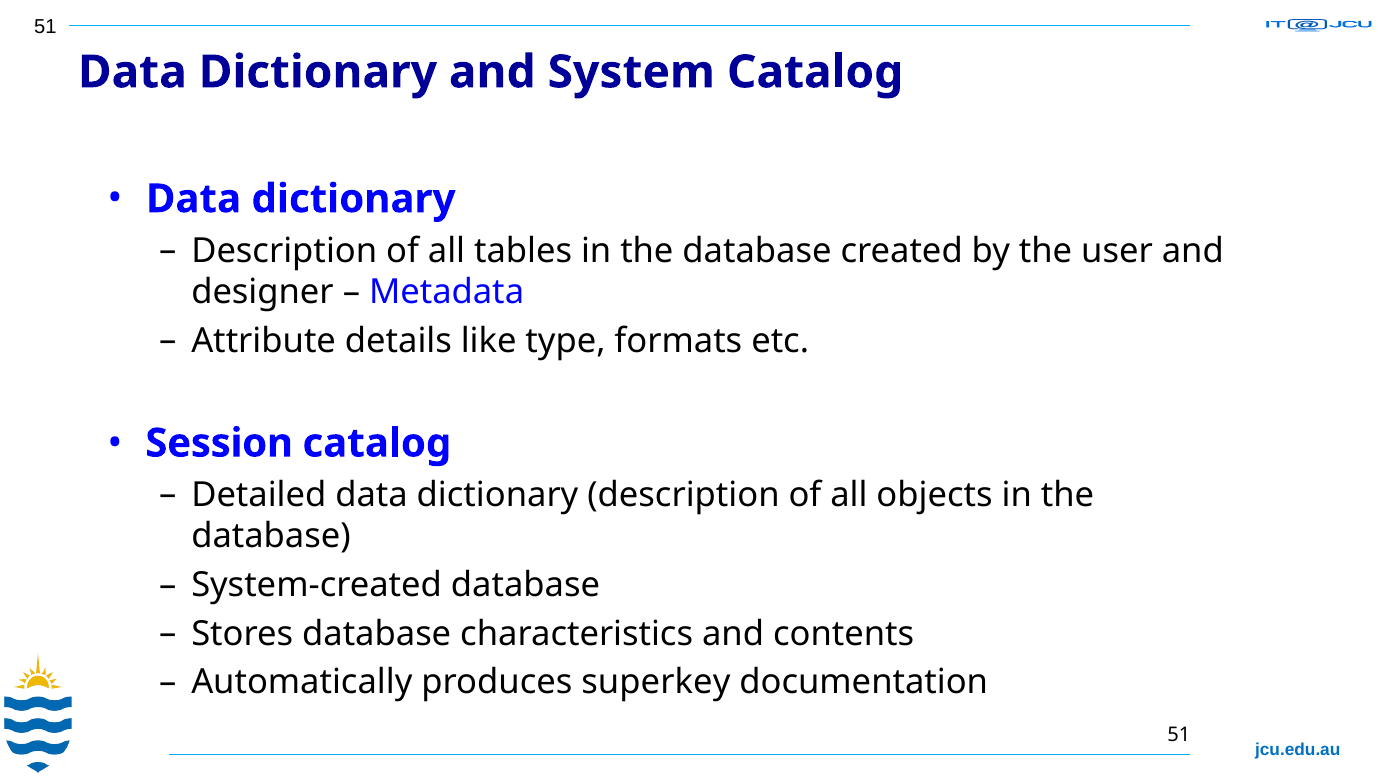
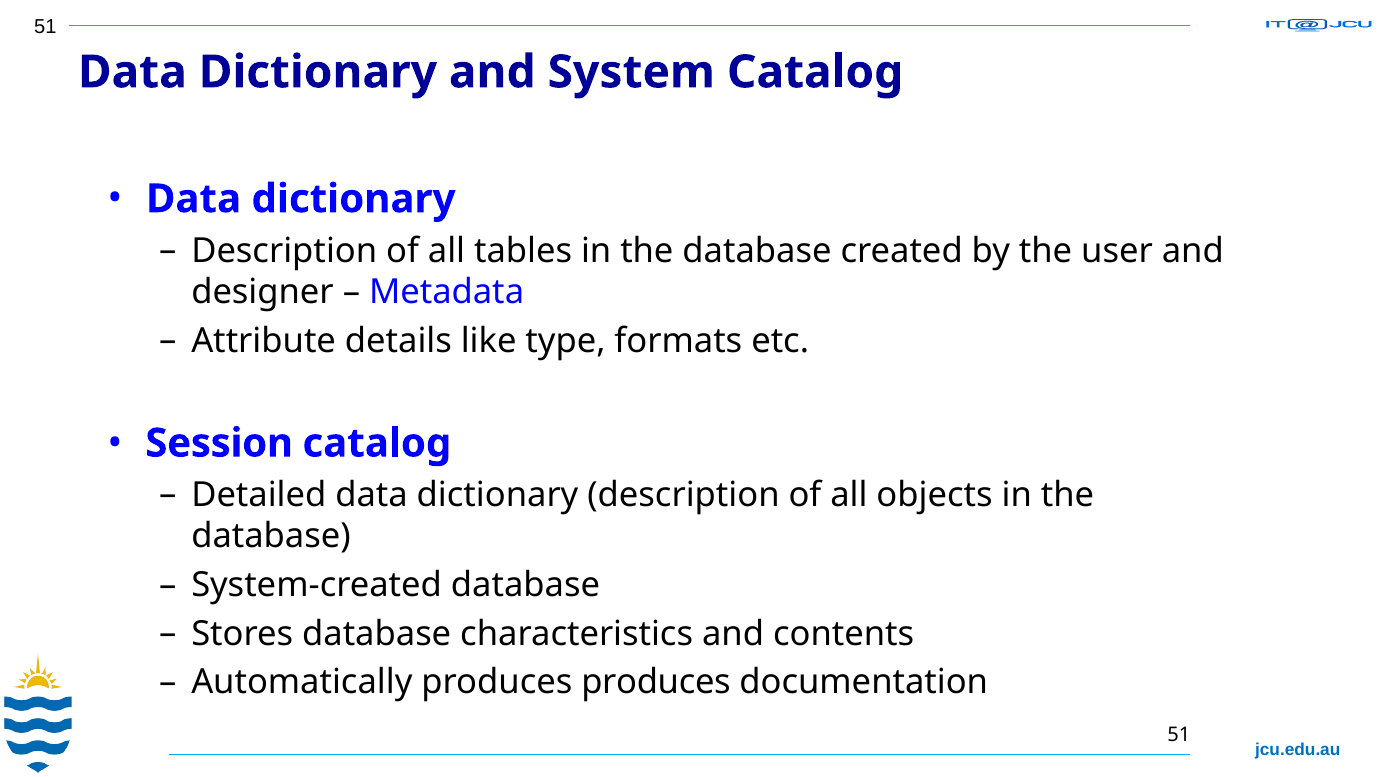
produces superkey: superkey -> produces
